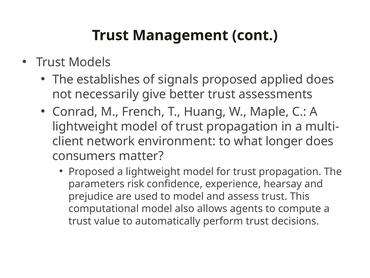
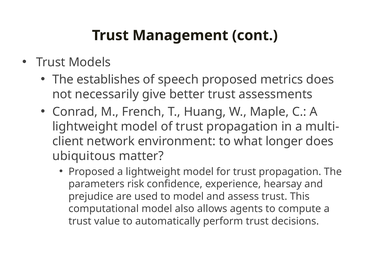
signals: signals -> speech
applied: applied -> metrics
consumers: consumers -> ubiquitous
